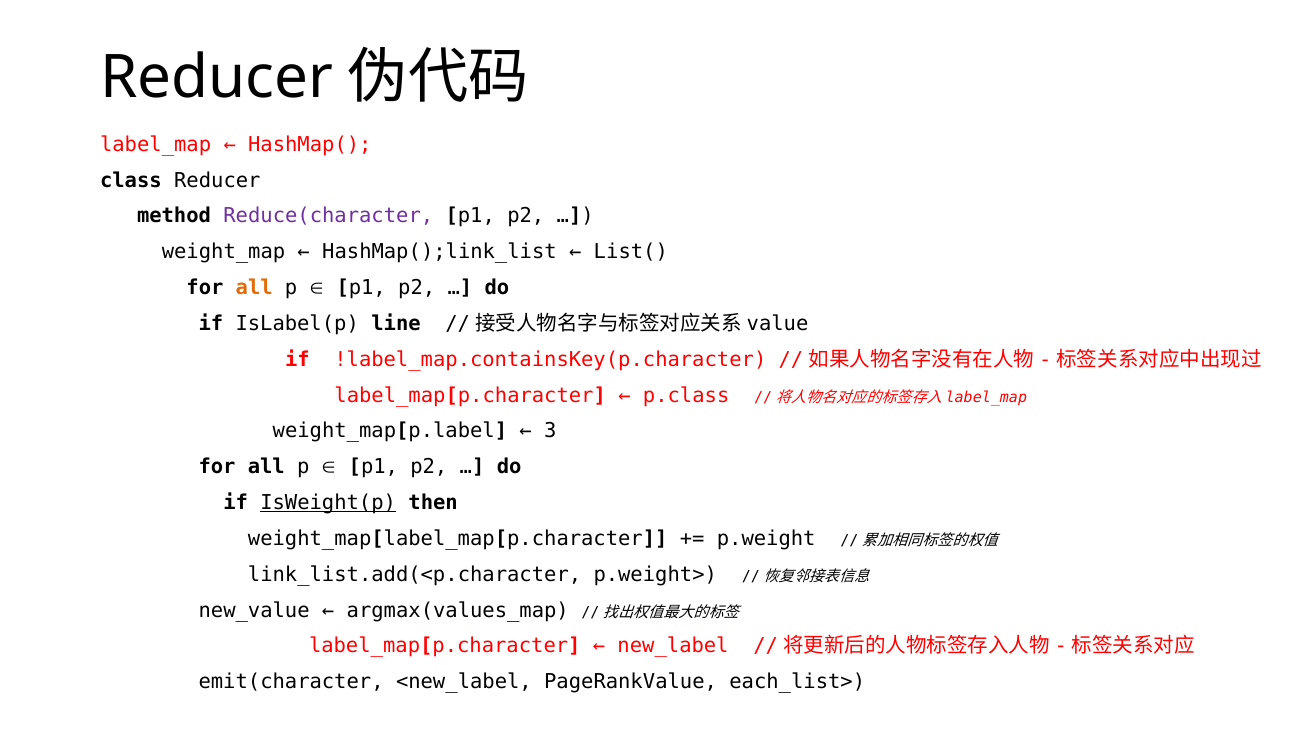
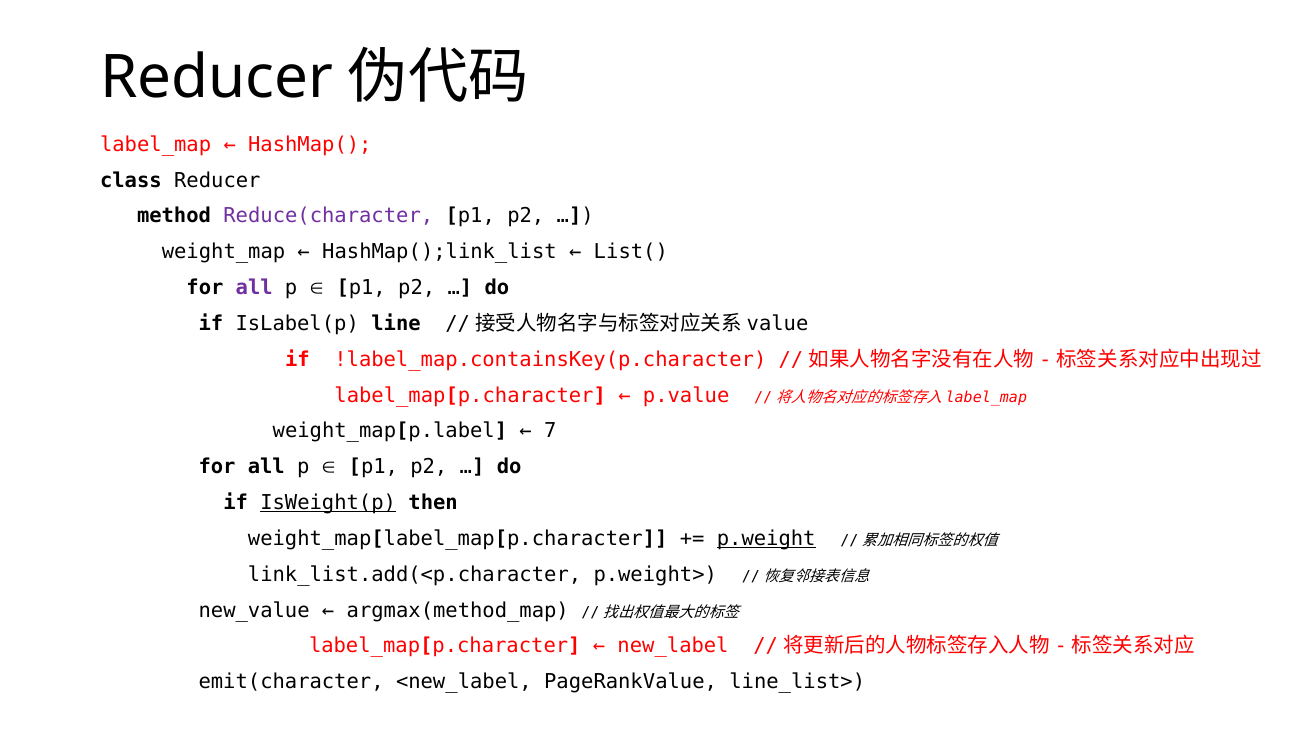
all at (254, 288) colour: orange -> purple
p.class: p.class -> p.value
3: 3 -> 7
p.weight underline: none -> present
argmax(values_map: argmax(values_map -> argmax(method_map
each_list>: each_list> -> line_list>
